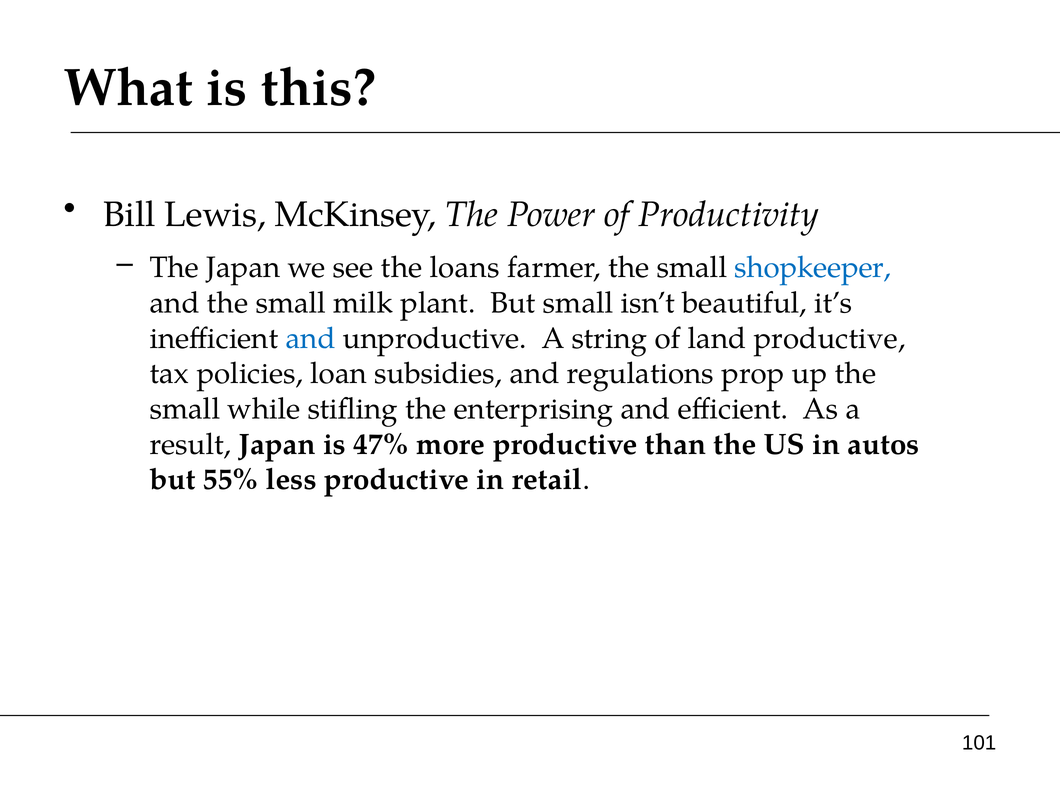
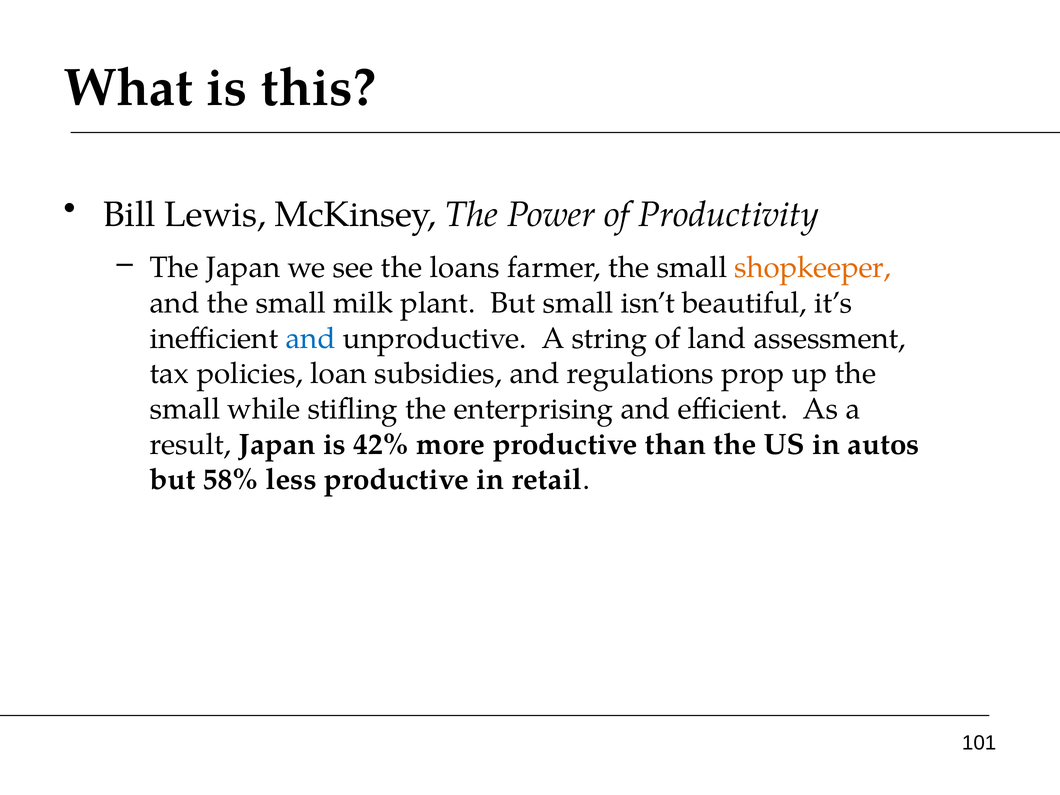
shopkeeper colour: blue -> orange
land productive: productive -> assessment
47%: 47% -> 42%
55%: 55% -> 58%
